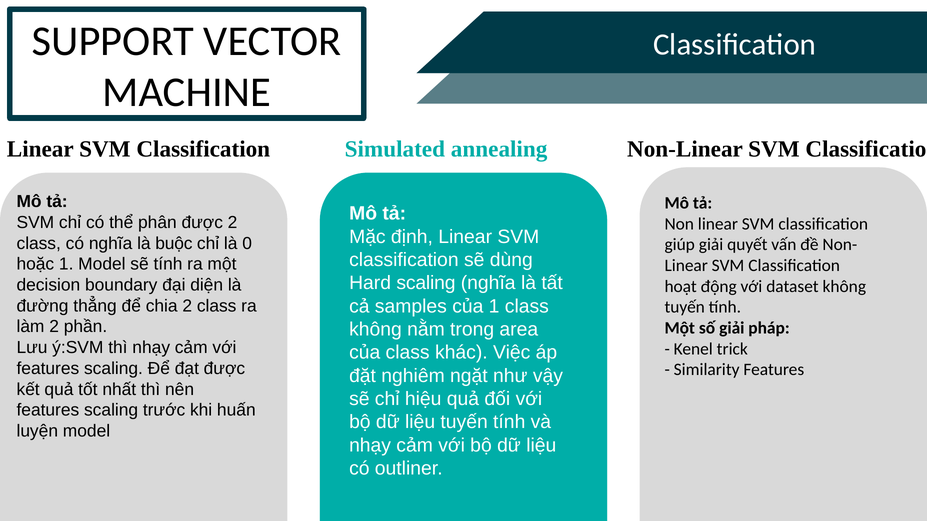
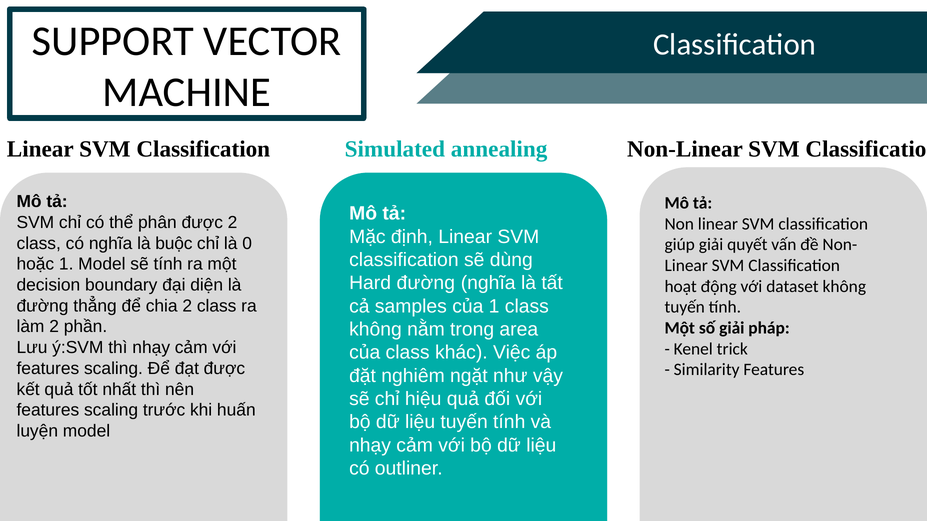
Hard scaling: scaling -> đường
